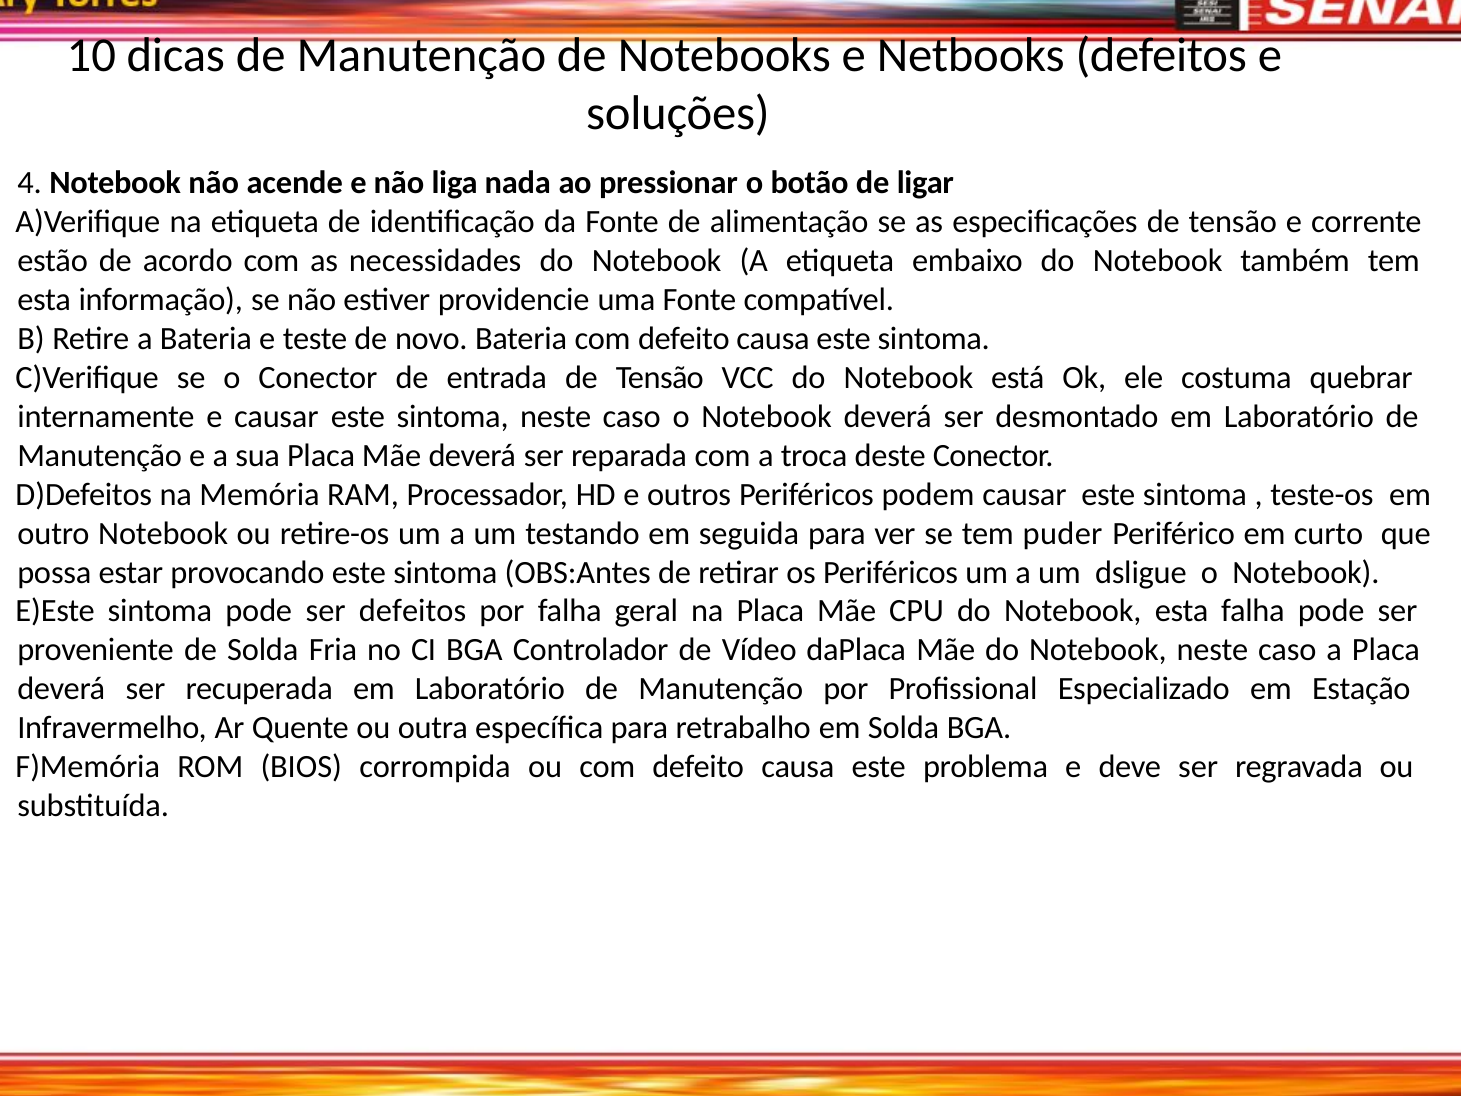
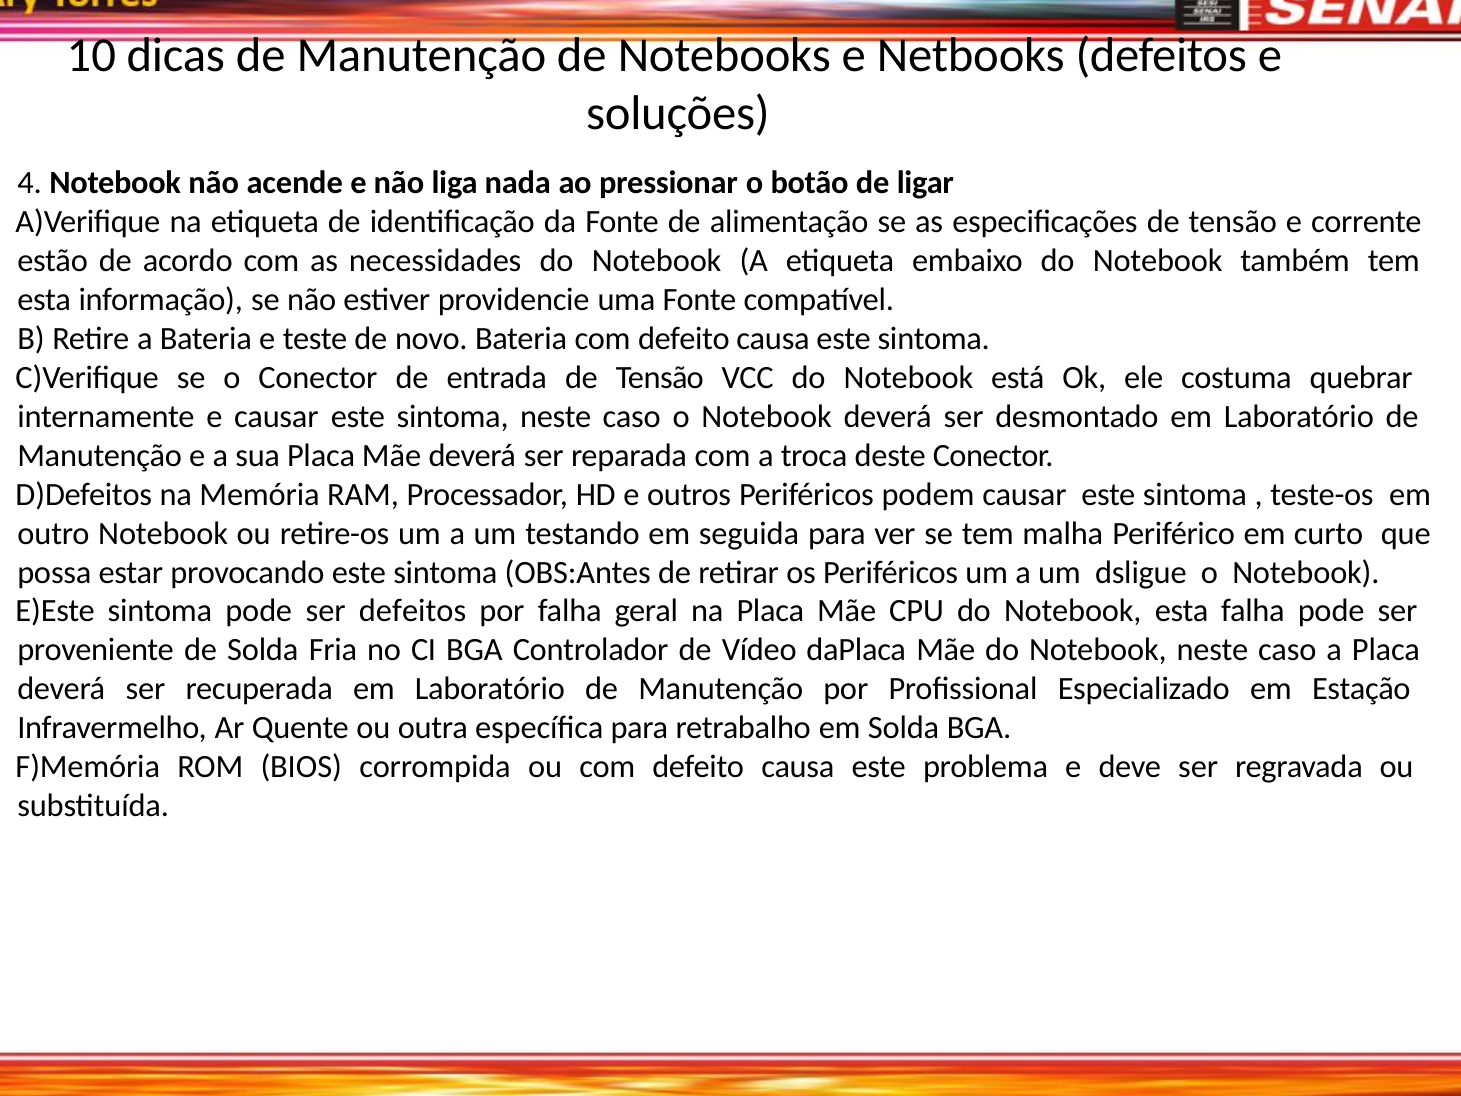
puder: puder -> malha
